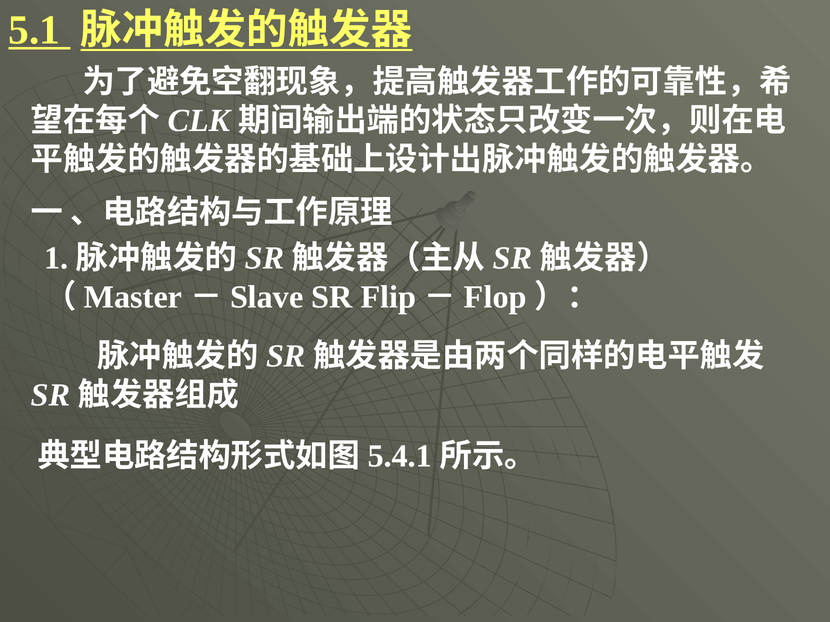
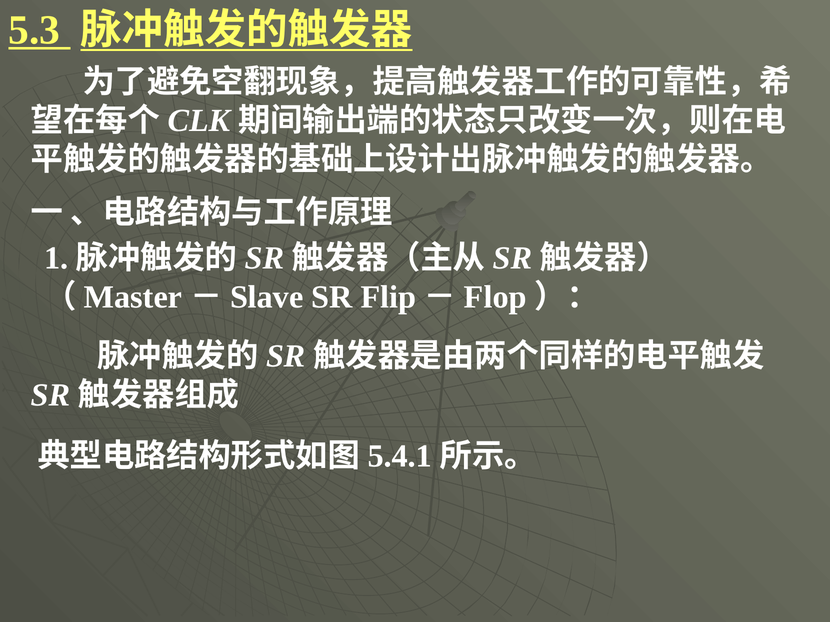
5.1: 5.1 -> 5.3
